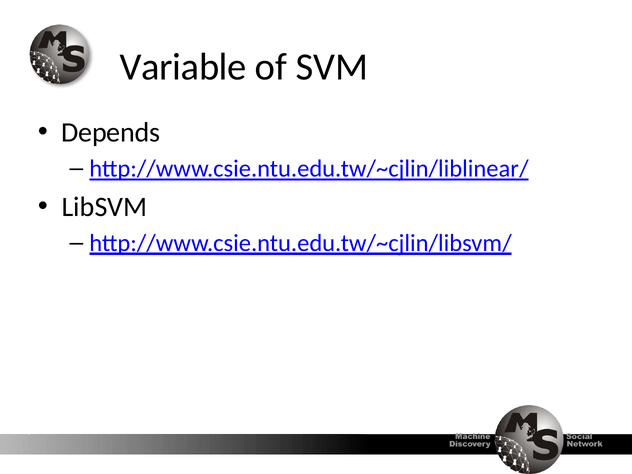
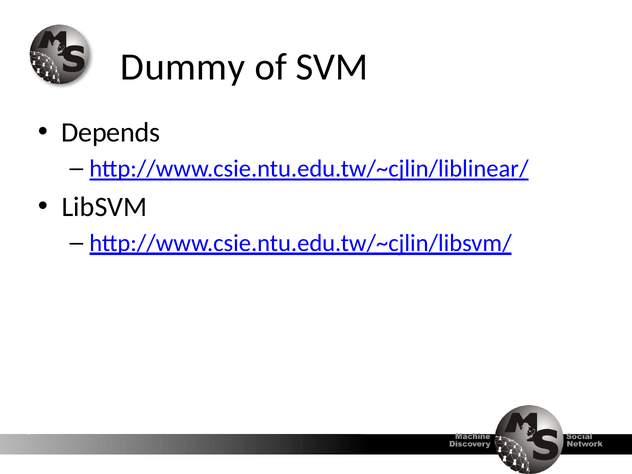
Variable: Variable -> Dummy
